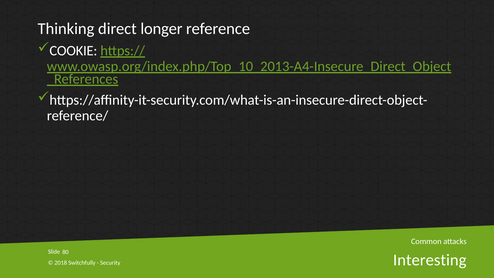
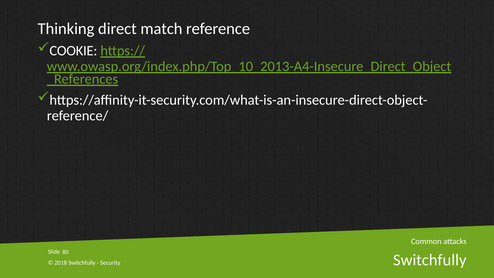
longer: longer -> match
Security Interesting: Interesting -> Switchfully
